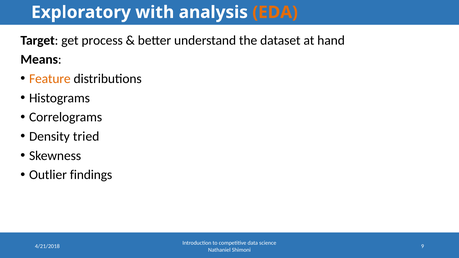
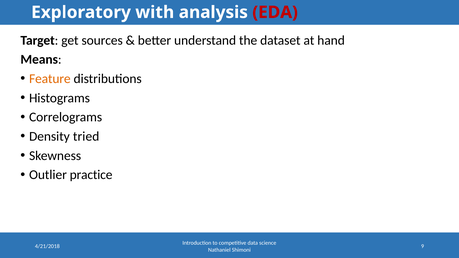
EDA colour: orange -> red
process: process -> sources
findings: findings -> practice
